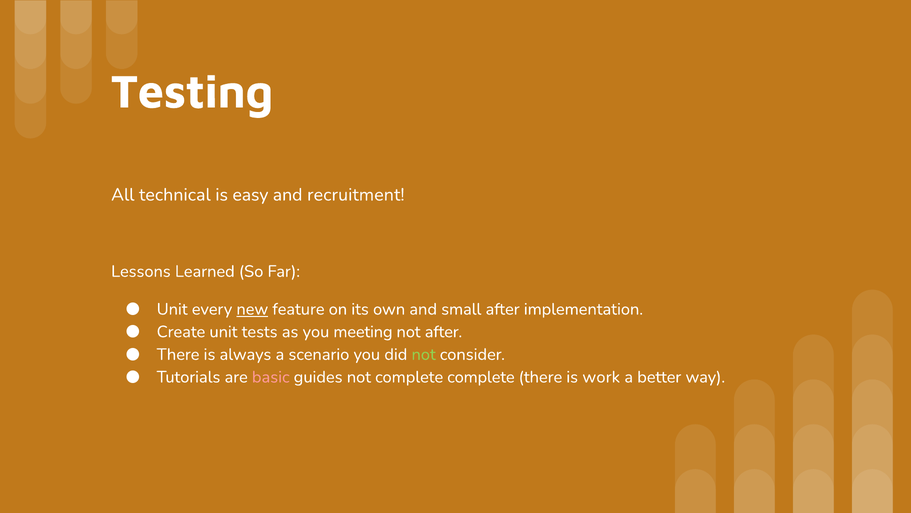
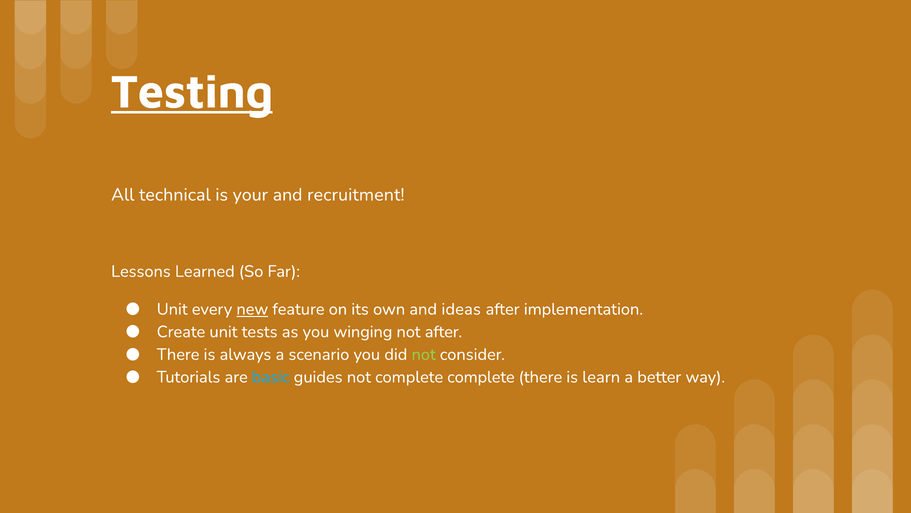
Testing underline: none -> present
easy: easy -> your
small: small -> ideas
meeting: meeting -> winging
basic colour: pink -> light blue
work: work -> learn
